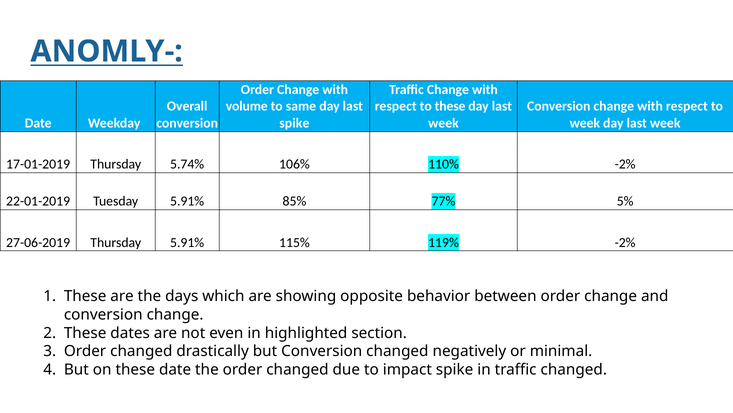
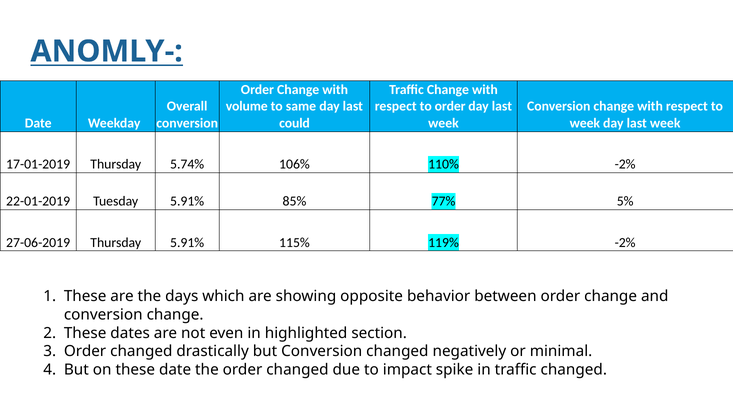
to these: these -> order
spike at (294, 123): spike -> could
